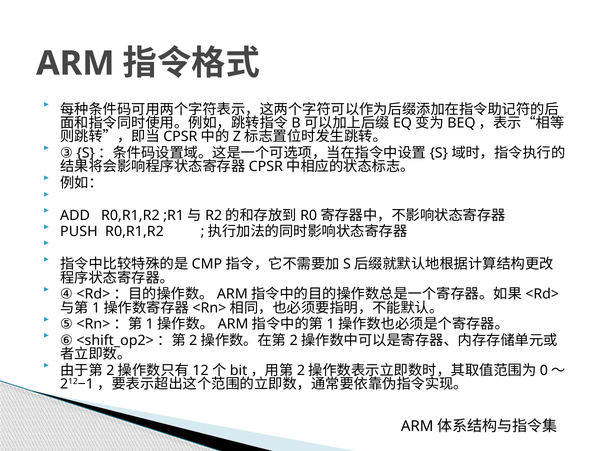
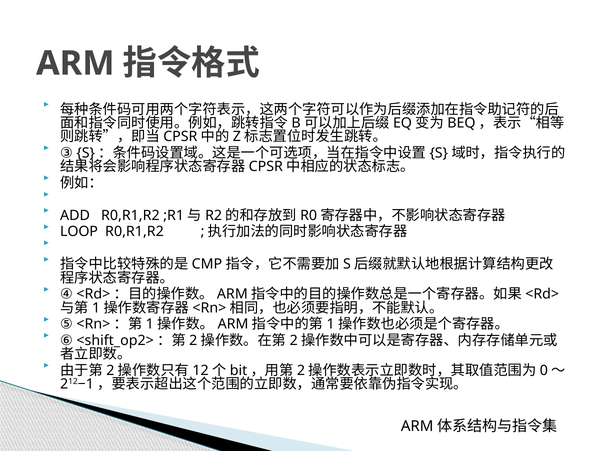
PUSH: PUSH -> LOOP
